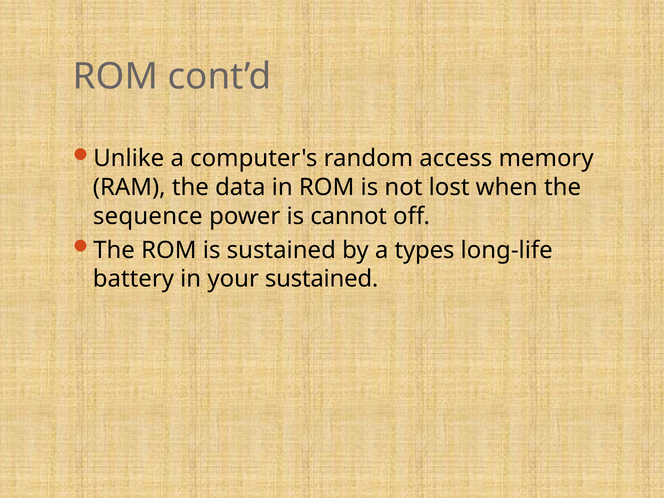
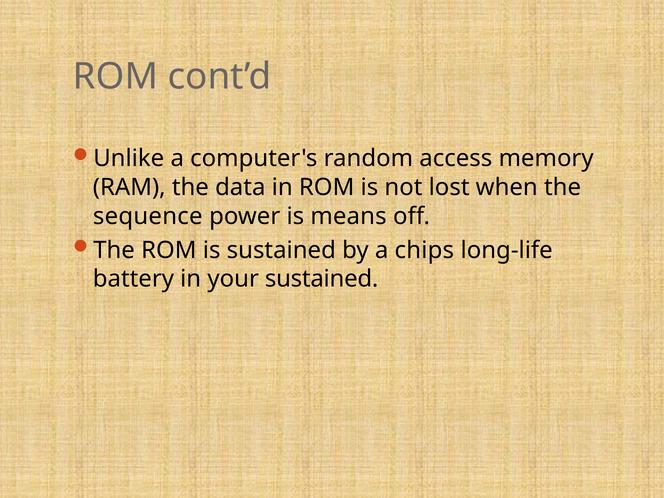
cannot: cannot -> means
types: types -> chips
